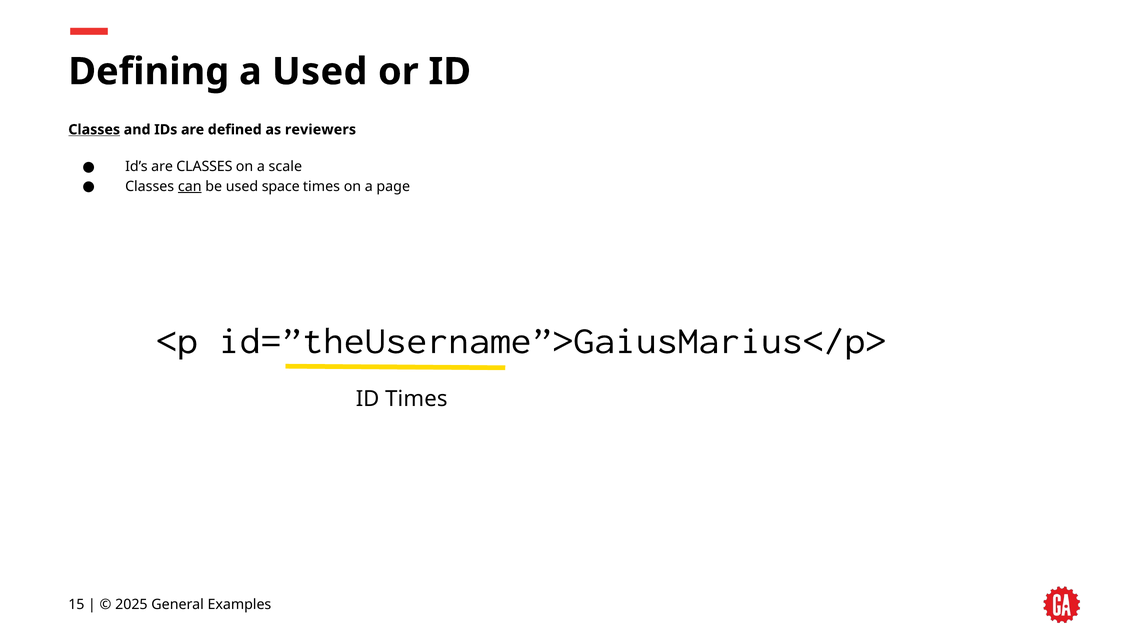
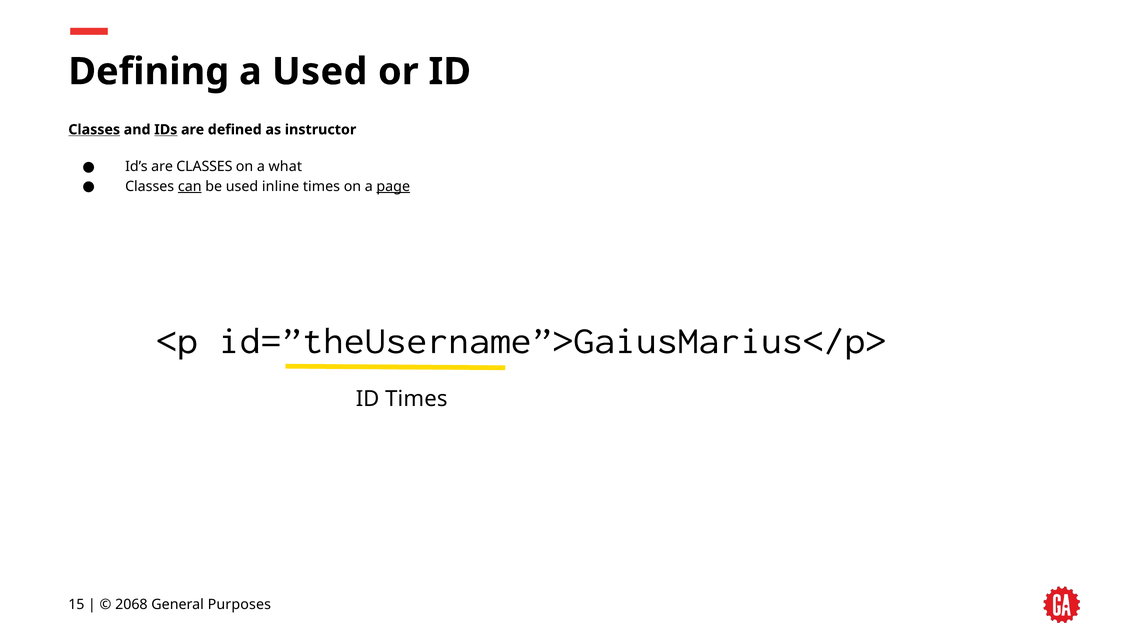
IDs underline: none -> present
reviewers: reviewers -> instructor
scale: scale -> what
space: space -> inline
page underline: none -> present
2025: 2025 -> 2068
Examples: Examples -> Purposes
